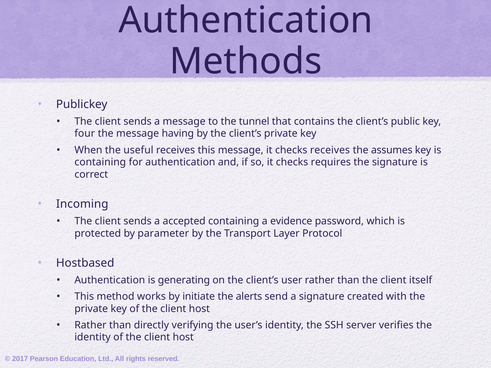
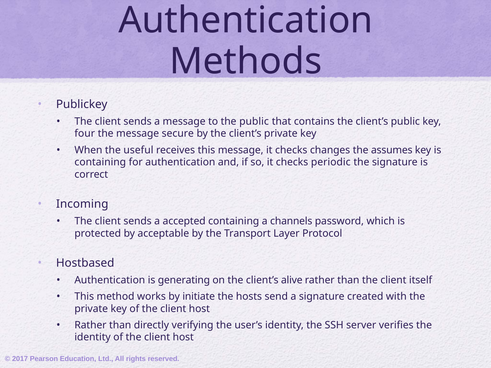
the tunnel: tunnel -> public
having: having -> secure
checks receives: receives -> changes
requires: requires -> periodic
evidence: evidence -> channels
parameter: parameter -> acceptable
user: user -> alive
alerts: alerts -> hosts
